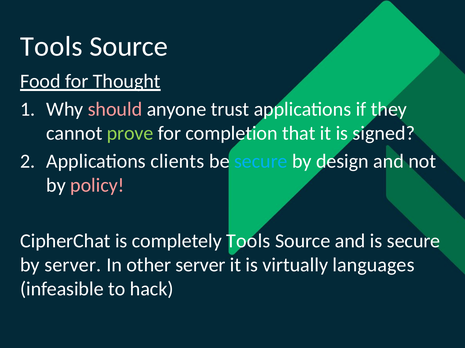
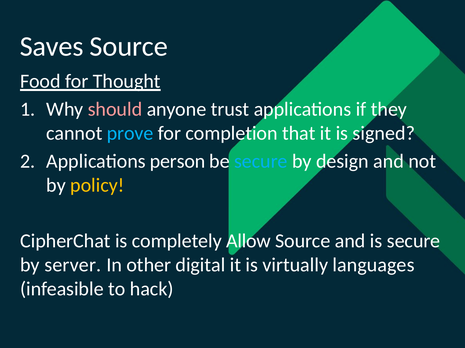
Tools at (51, 47): Tools -> Saves
prove colour: light green -> light blue
clients: clients -> person
policy colour: pink -> yellow
completely Tools: Tools -> Allow
other server: server -> digital
